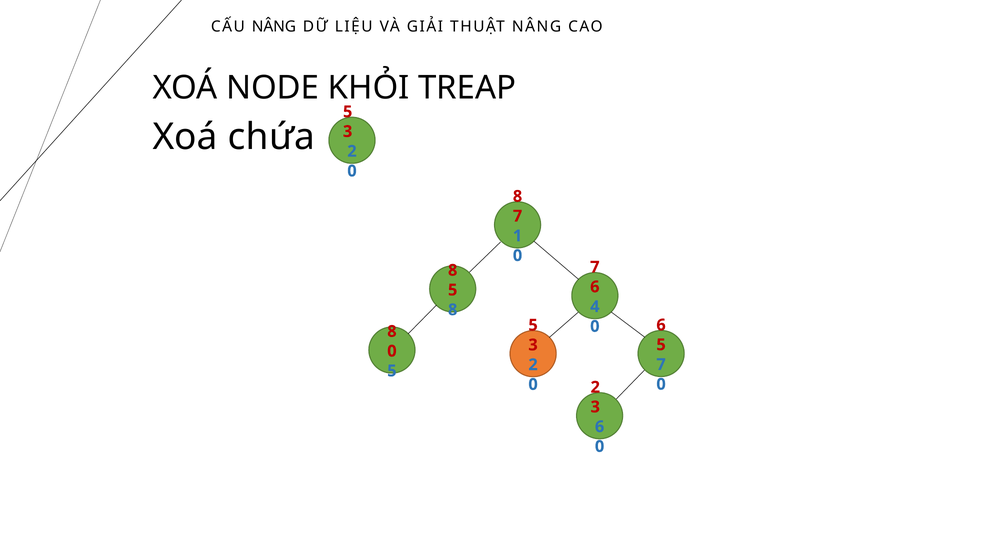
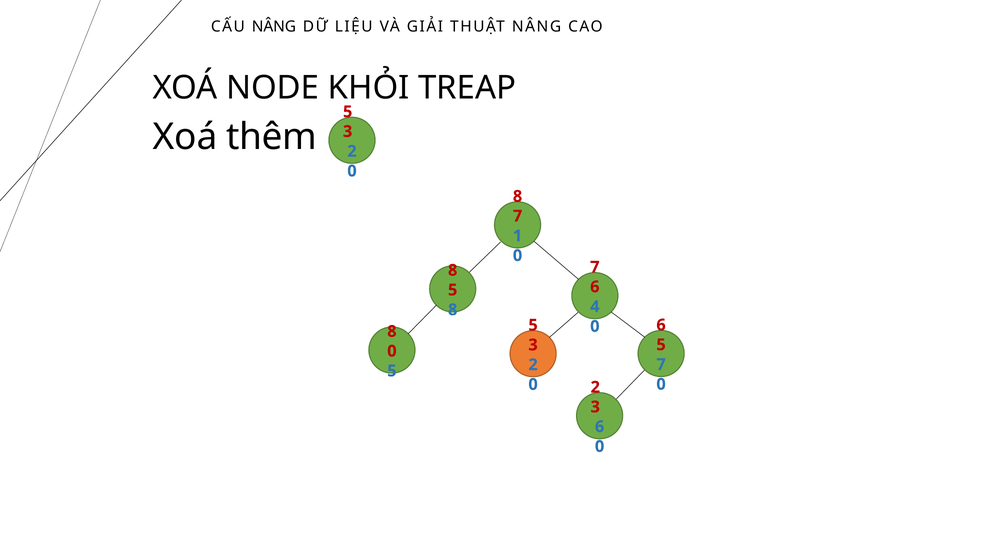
chứa: chứa -> thêm
